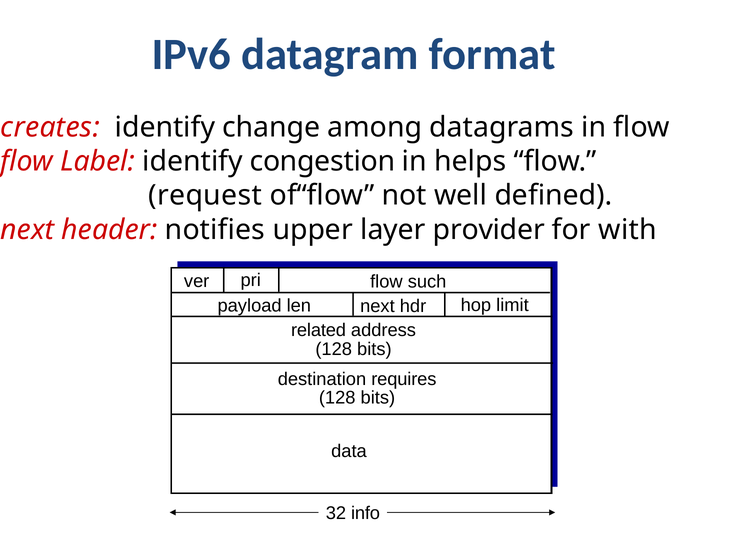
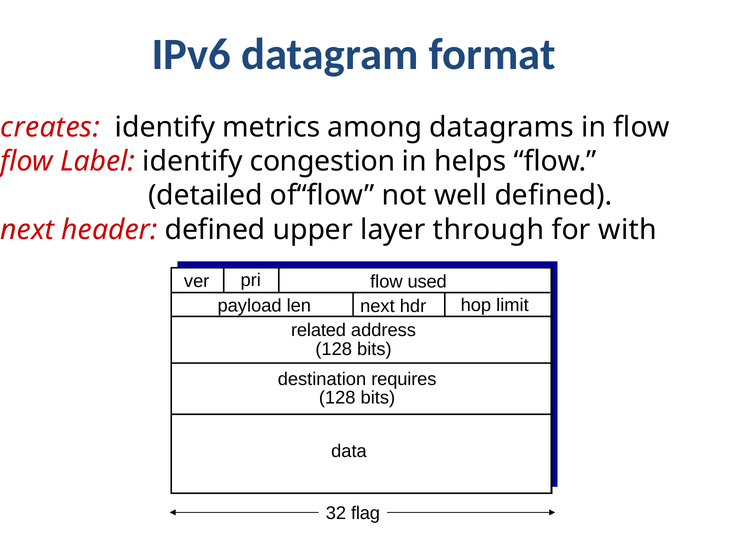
change: change -> metrics
request: request -> detailed
header notifies: notifies -> defined
provider: provider -> through
such: such -> used
info: info -> flag
